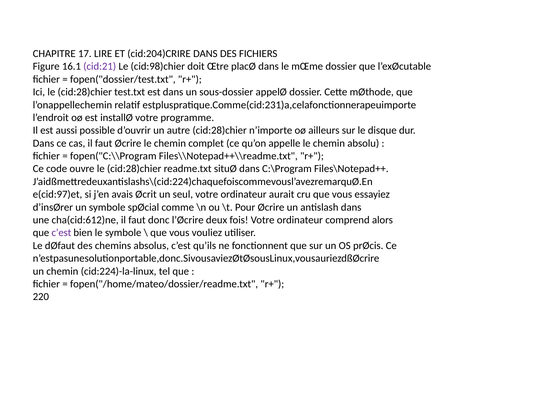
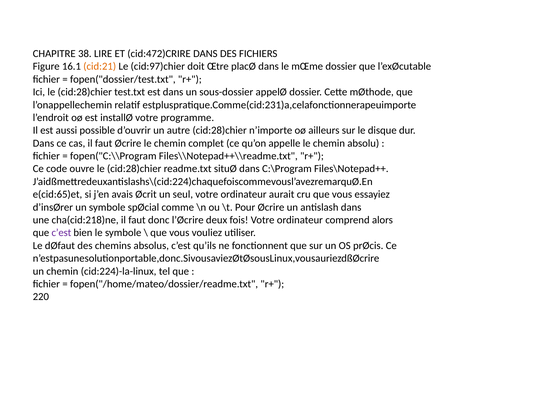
17: 17 -> 38
cid:204)CRIRE: cid:204)CRIRE -> cid:472)CRIRE
cid:21 colour: purple -> orange
cid:98)chier: cid:98)chier -> cid:97)chier
e(cid:97)et: e(cid:97)et -> e(cid:65)et
cha(cid:612)ne: cha(cid:612)ne -> cha(cid:218)ne
